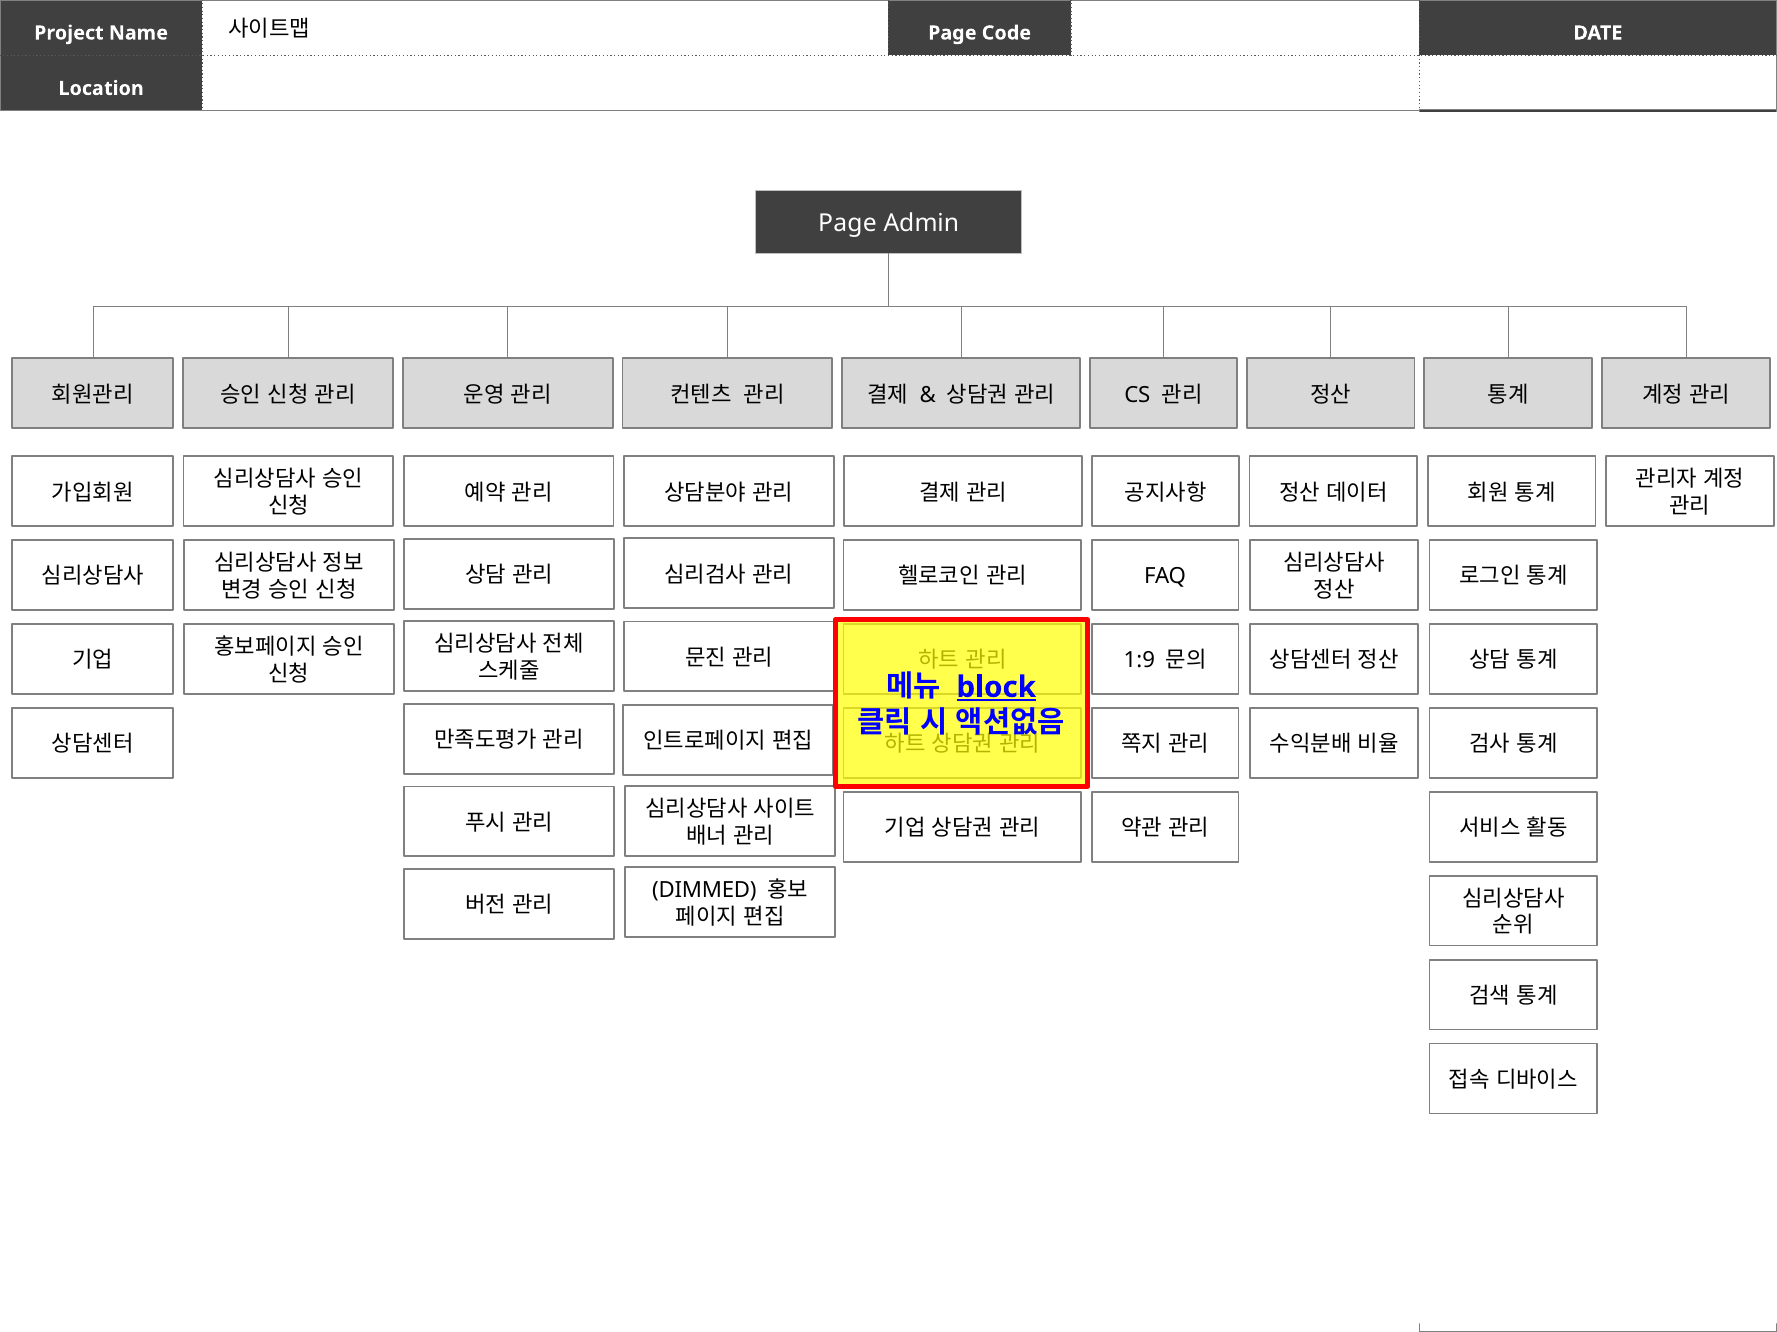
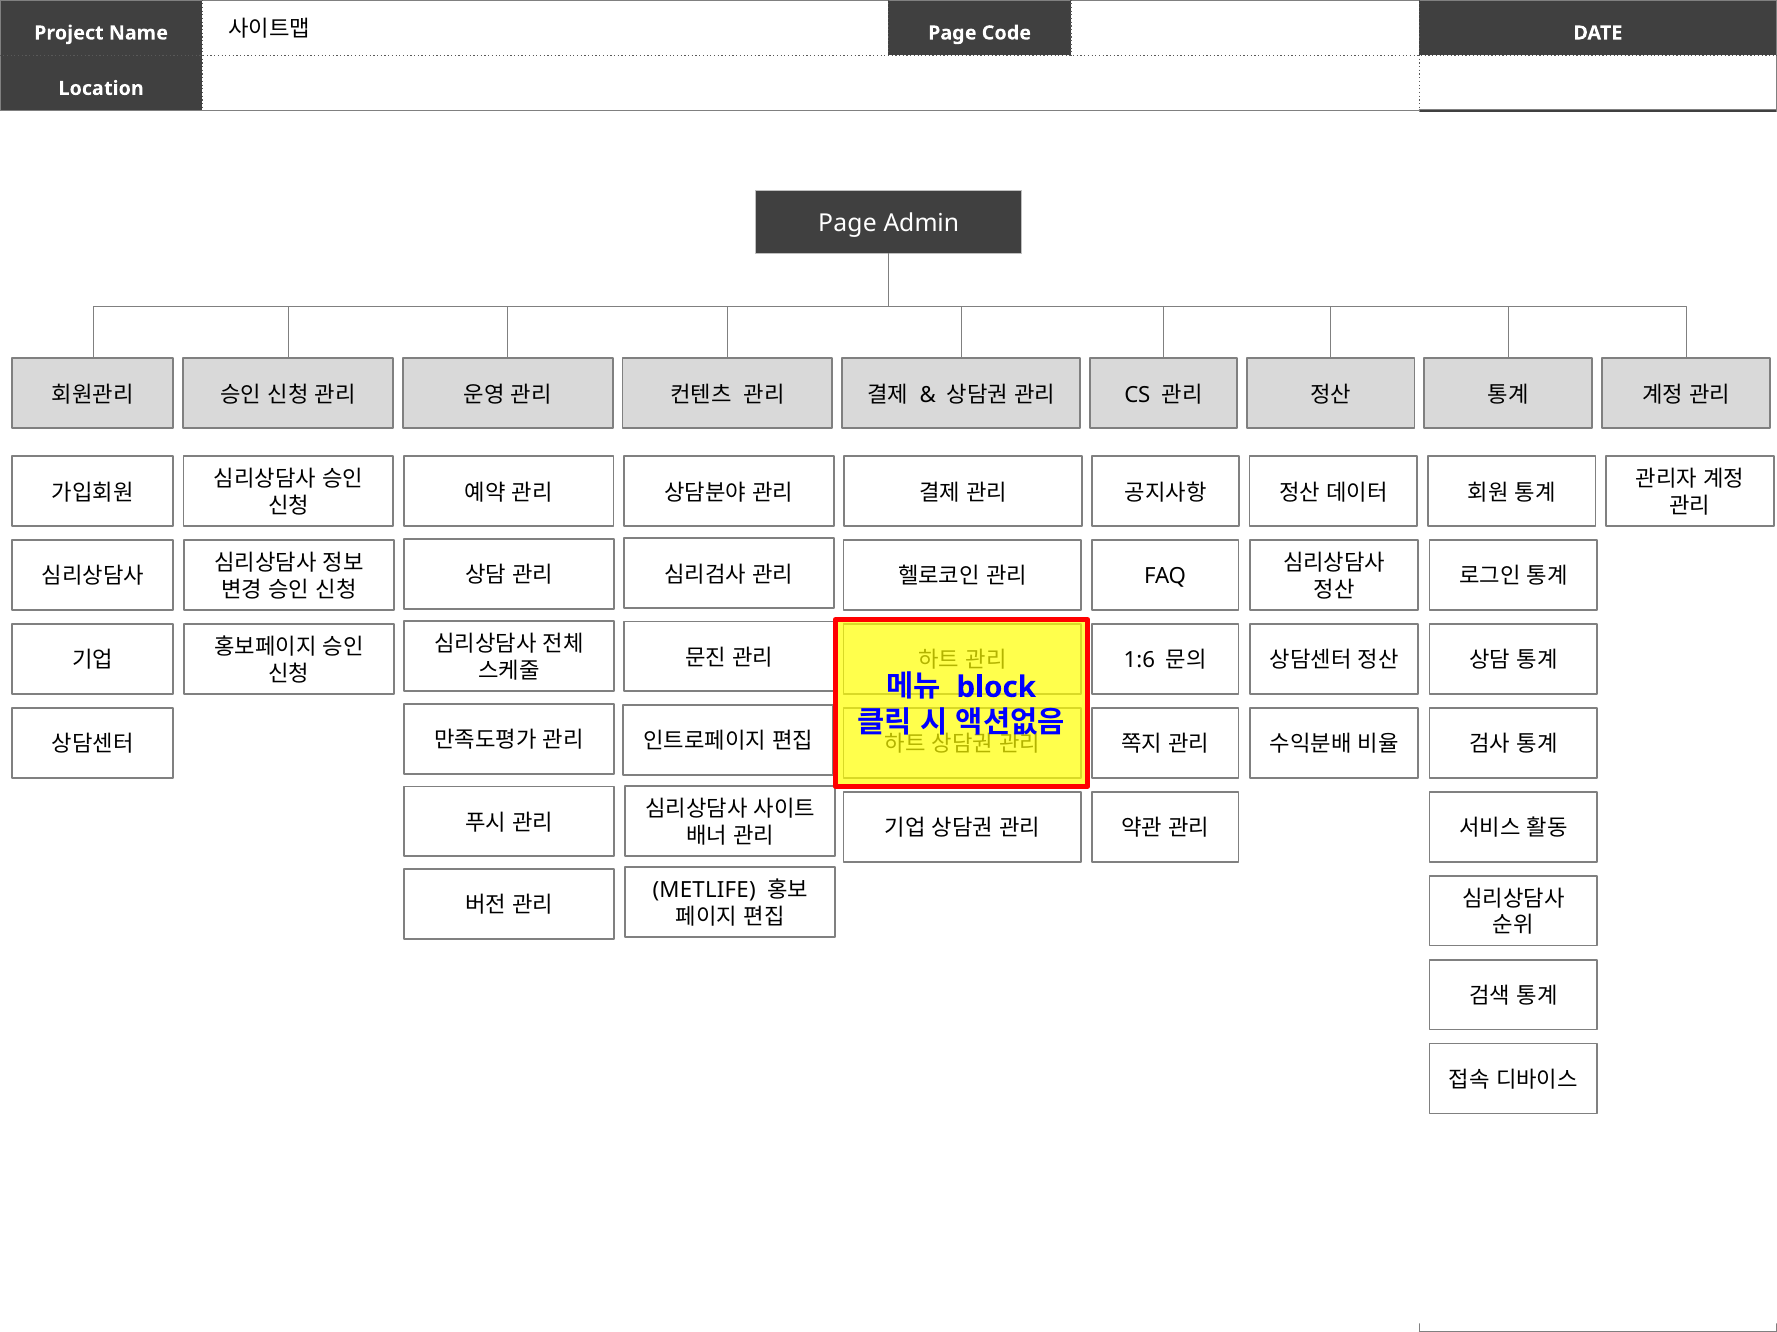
1:9: 1:9 -> 1:6
block underline: present -> none
DIMMED: DIMMED -> METLIFE
